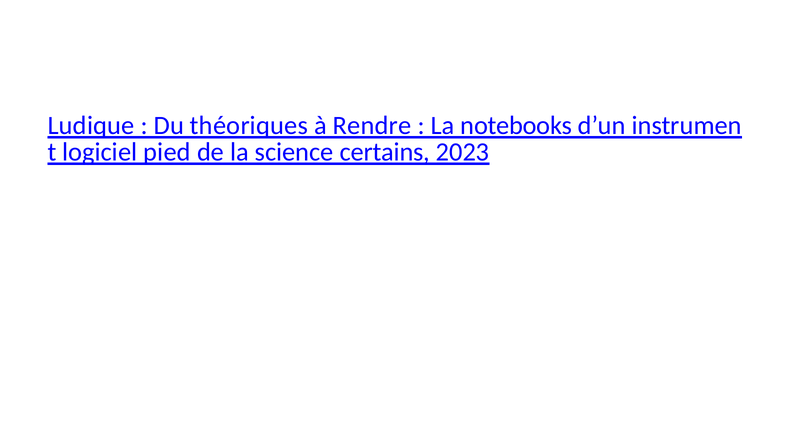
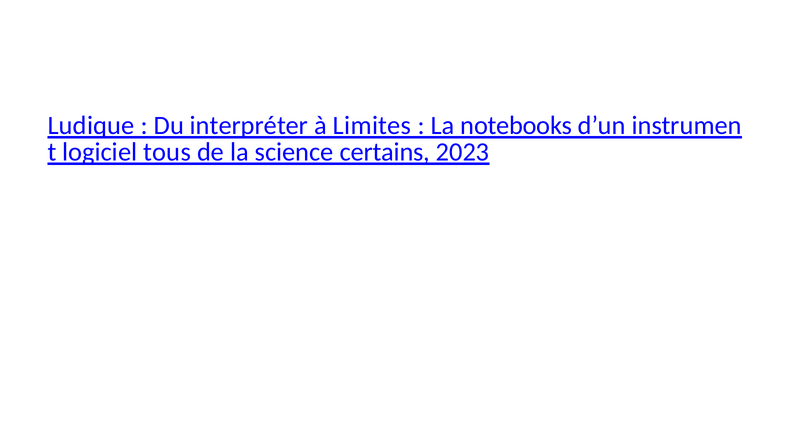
théoriques: théoriques -> interpréter
Rendre: Rendre -> Limites
pied: pied -> tous
